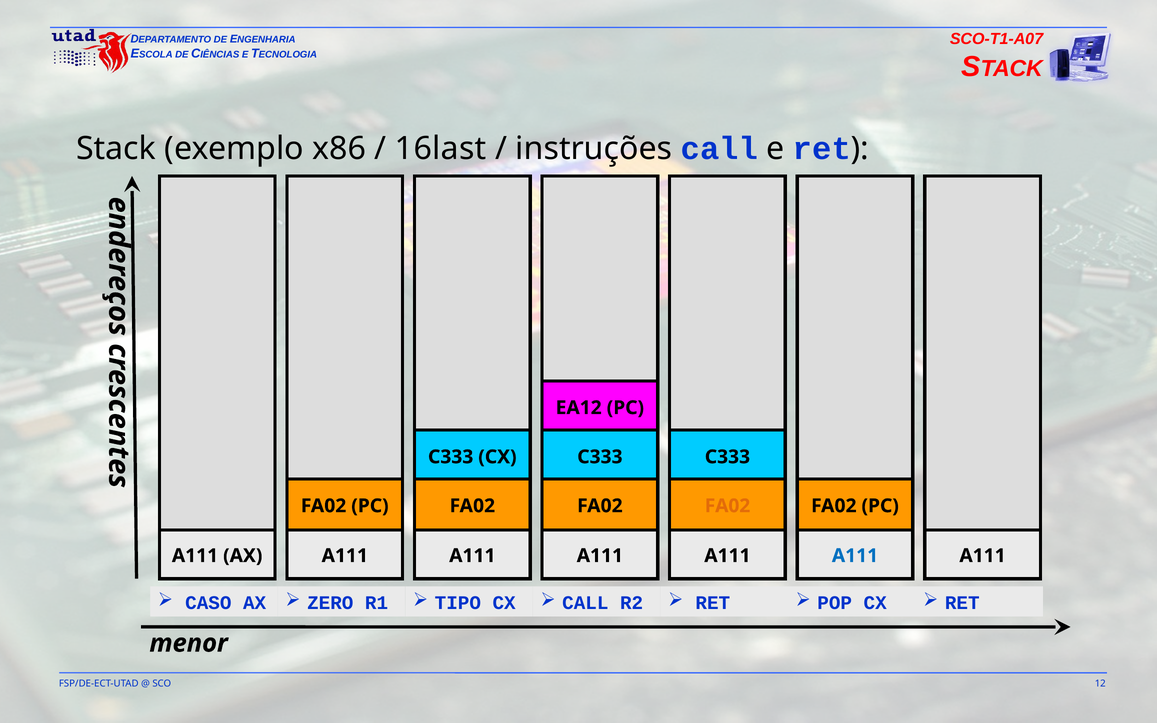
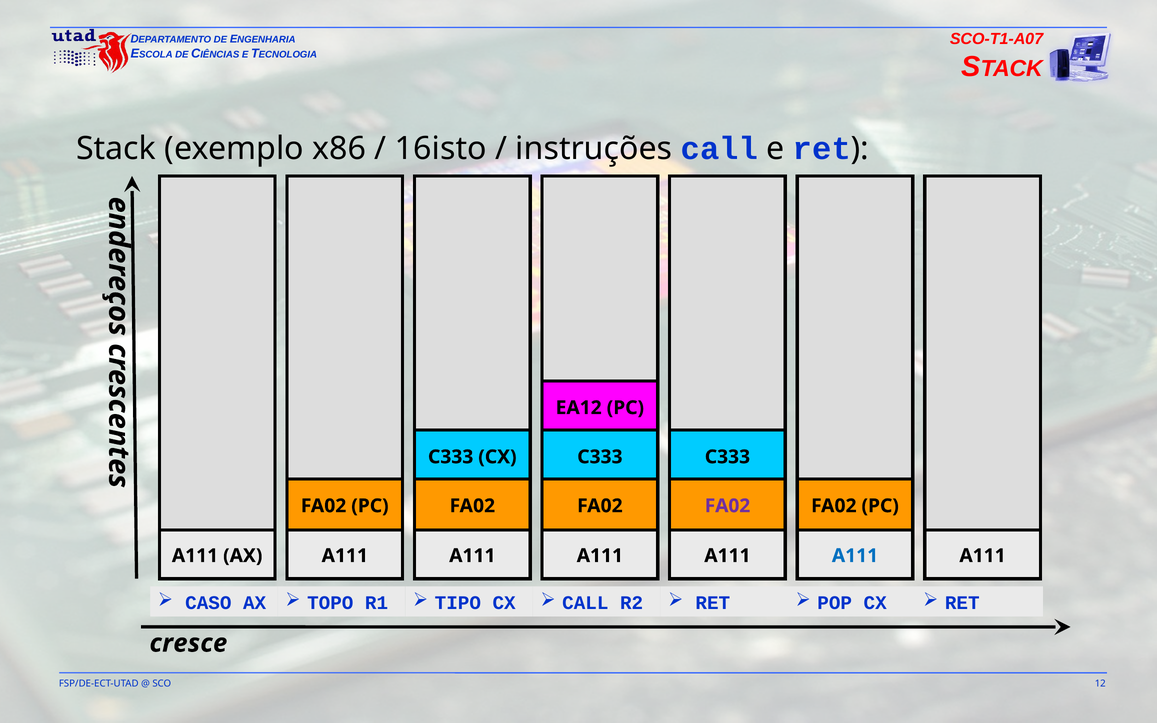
16last: 16last -> 16isto
FA02 at (727, 506) colour: orange -> purple
ZERO: ZERO -> TOPO
menor: menor -> cresce
